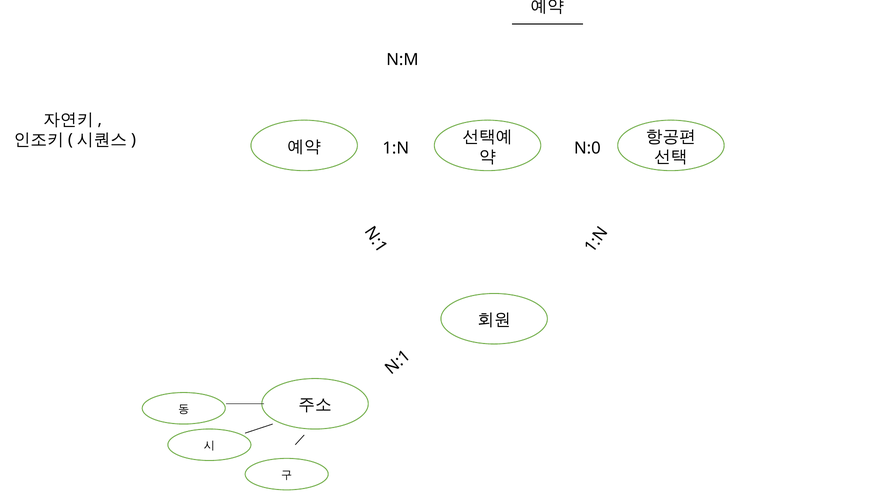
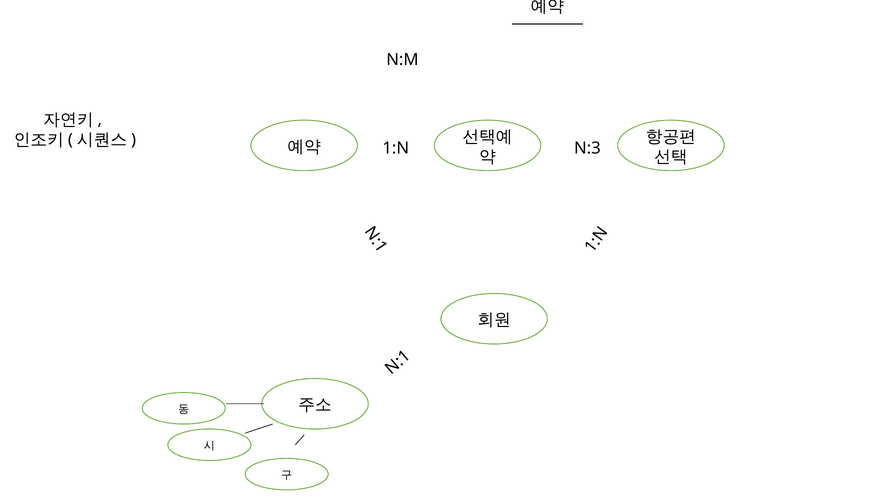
N:0: N:0 -> N:3
